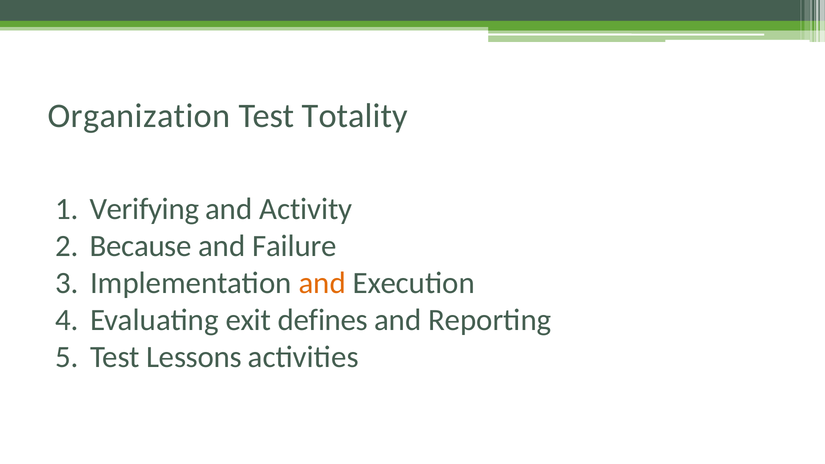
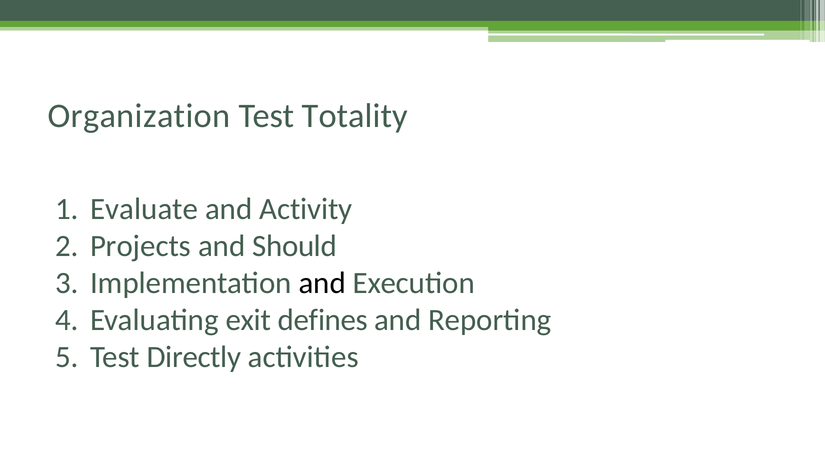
Verifying: Verifying -> Evaluate
Because: Because -> Projects
Failure: Failure -> Should
and at (322, 283) colour: orange -> black
Lessons: Lessons -> Directly
